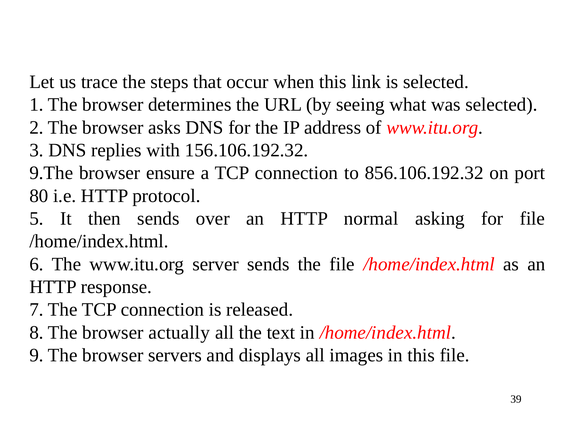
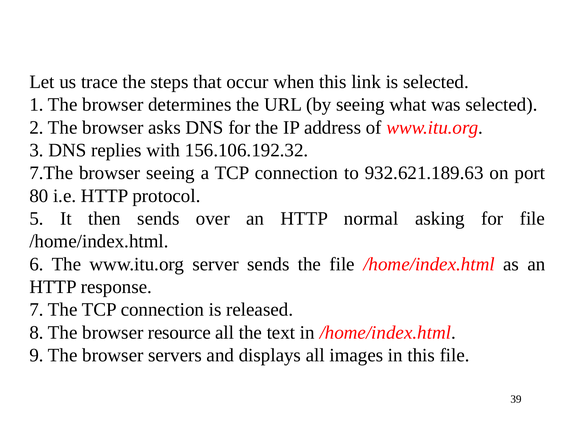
9.The: 9.The -> 7.The
browser ensure: ensure -> seeing
856.106.192.32: 856.106.192.32 -> 932.621.189.63
actually: actually -> resource
